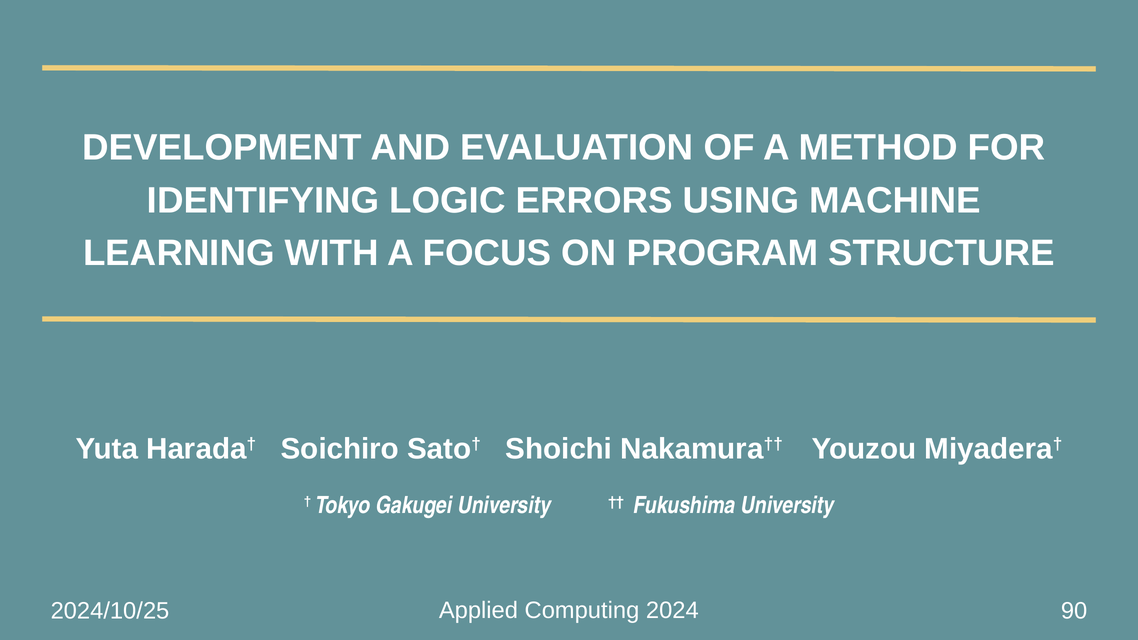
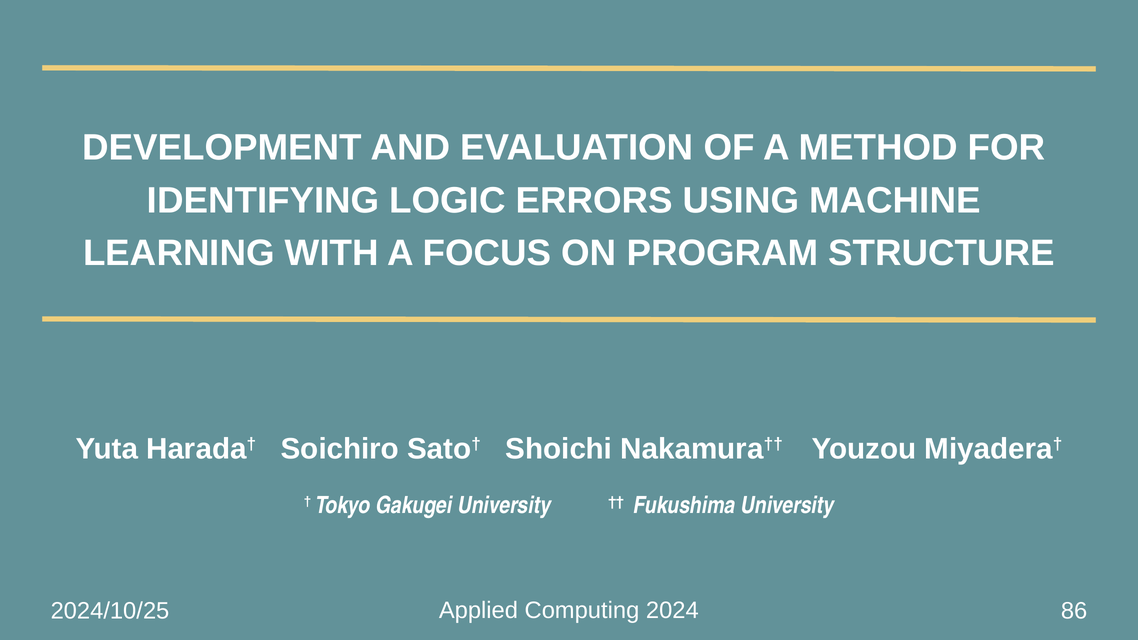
90: 90 -> 86
